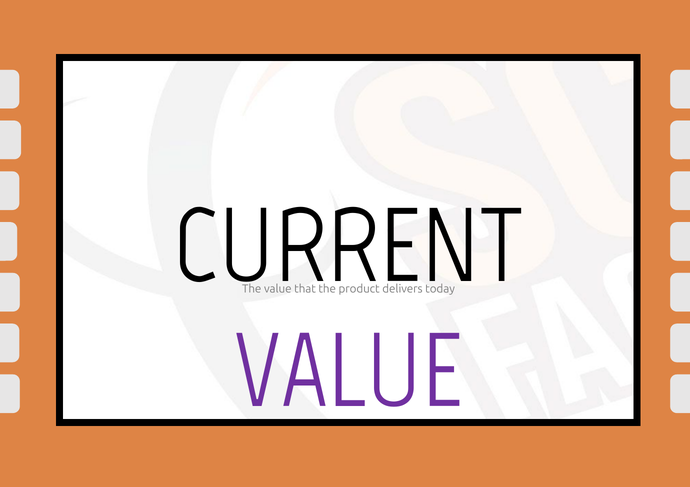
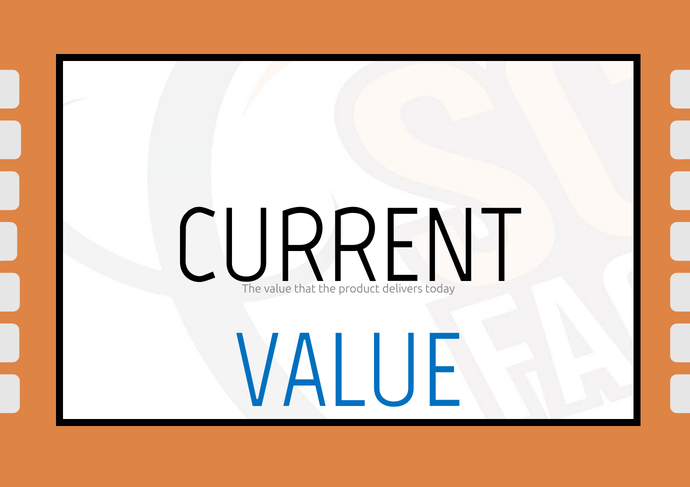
VALUE at (349, 371) colour: purple -> blue
